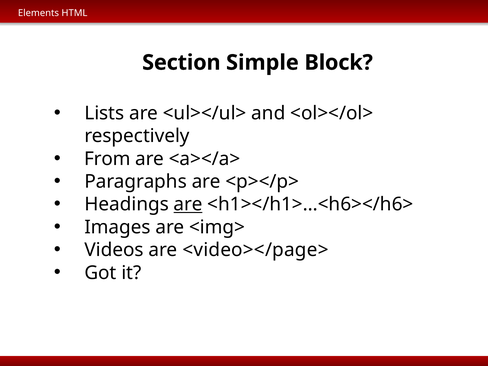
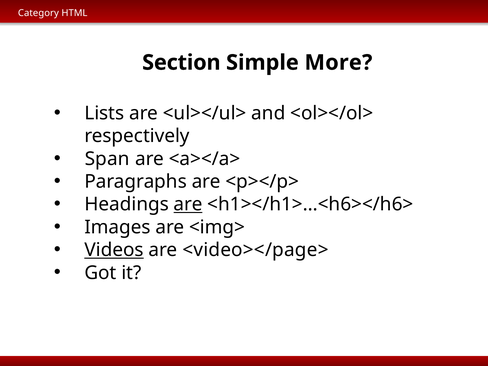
Elements: Elements -> Category
Block: Block -> More
From: From -> Span
Videos underline: none -> present
